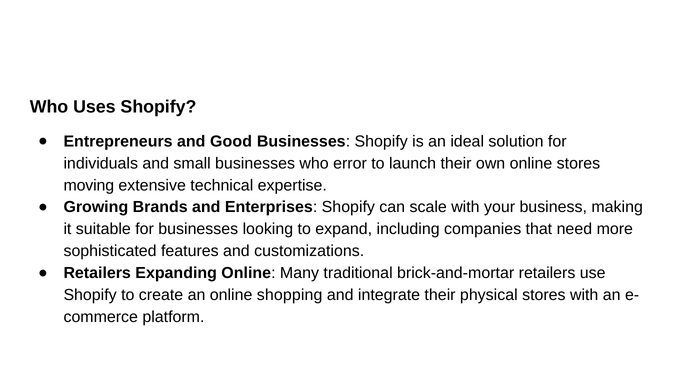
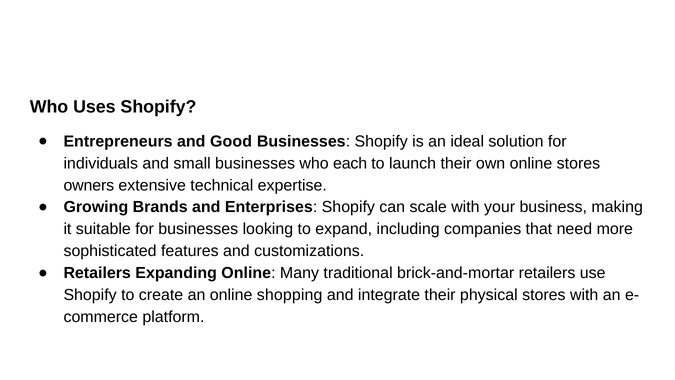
error: error -> each
moving: moving -> owners
